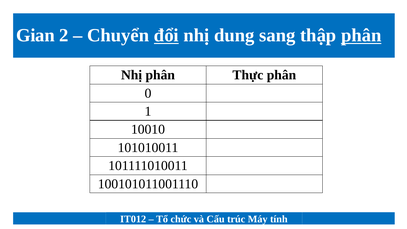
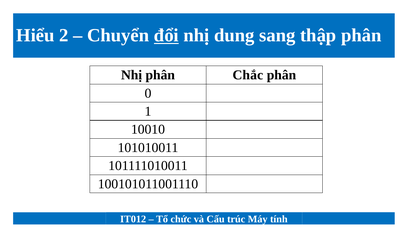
Gian: Gian -> Hiểu
phân at (361, 35) underline: present -> none
Thực: Thực -> Chắc
